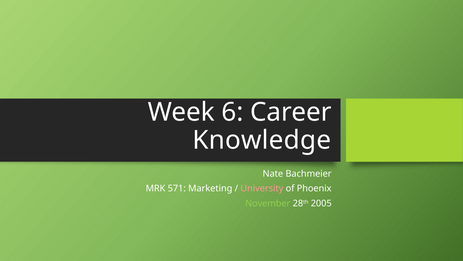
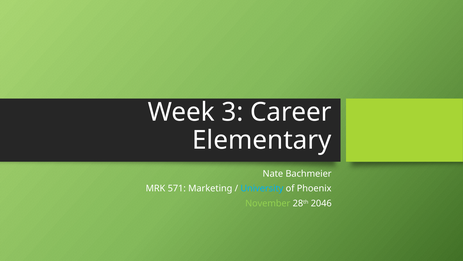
6: 6 -> 3
Knowledge: Knowledge -> Elementary
University colour: pink -> light blue
2005: 2005 -> 2046
